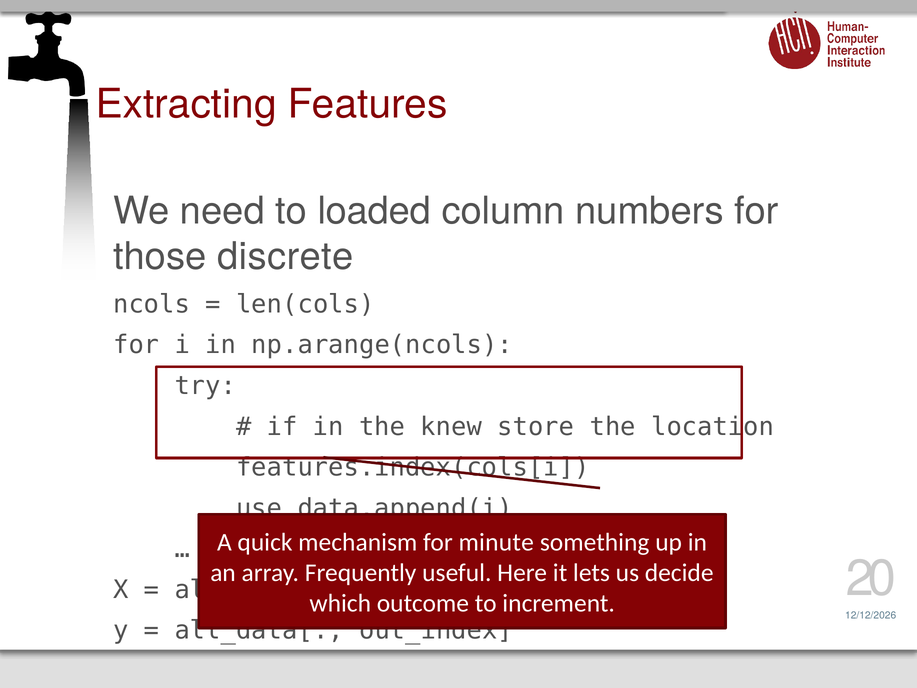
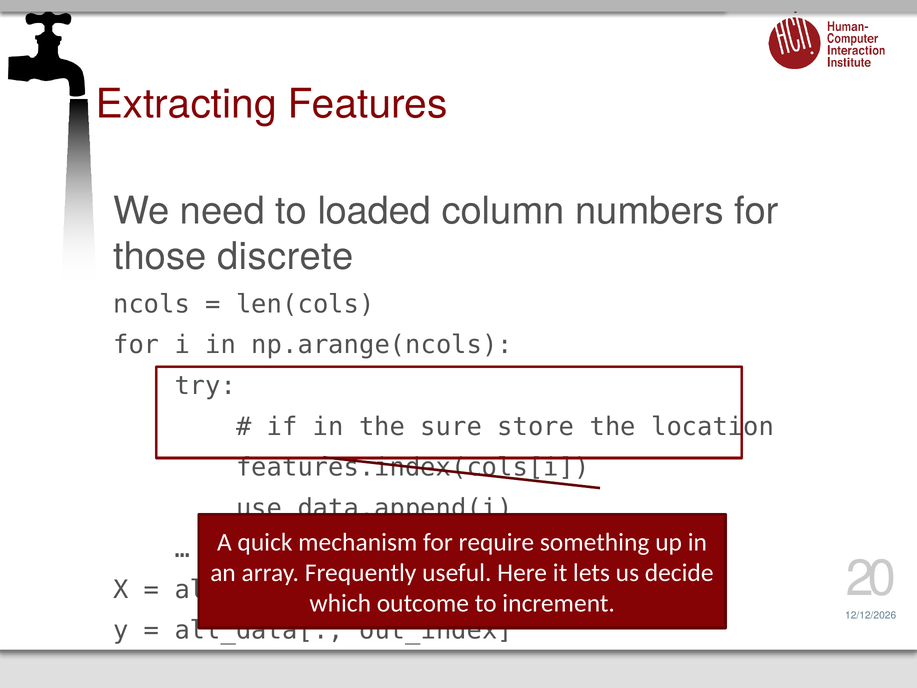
knew: knew -> sure
minute: minute -> require
